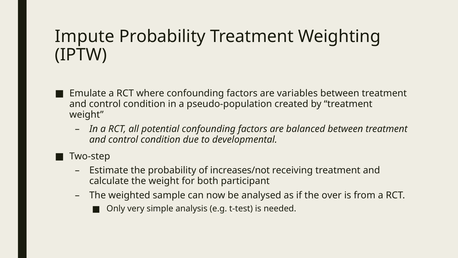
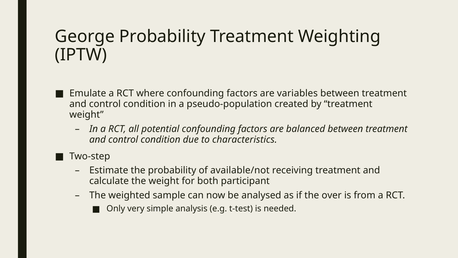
Impute: Impute -> George
developmental: developmental -> characteristics
increases/not: increases/not -> available/not
